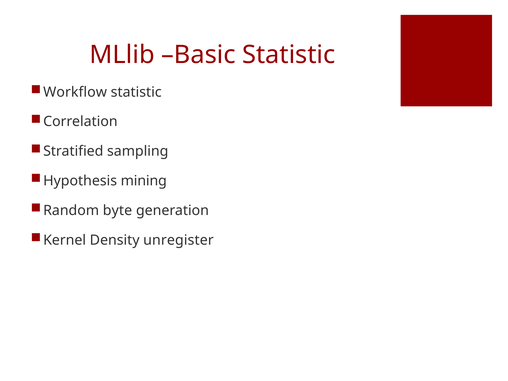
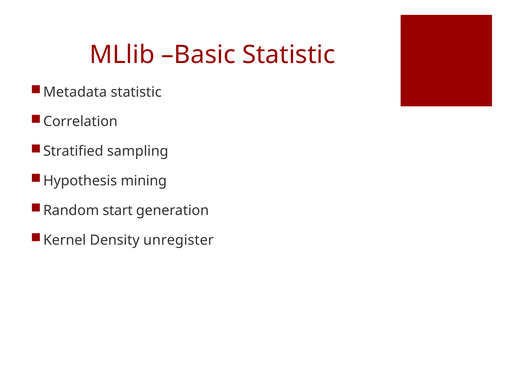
Workflow: Workflow -> Metadata
byte: byte -> start
